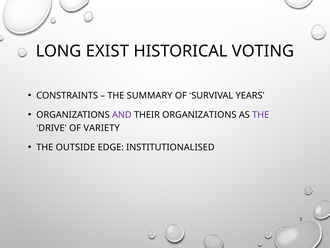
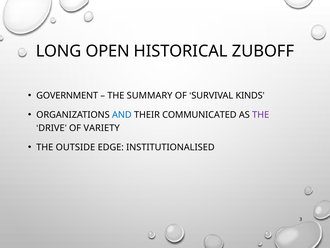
EXIST: EXIST -> OPEN
VOTING: VOTING -> ZUBOFF
CONSTRAINTS: CONSTRAINTS -> GOVERNMENT
YEARS: YEARS -> KINDS
AND colour: purple -> blue
THEIR ORGANIZATIONS: ORGANIZATIONS -> COMMUNICATED
